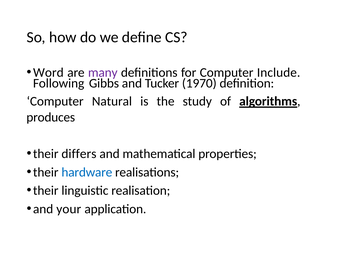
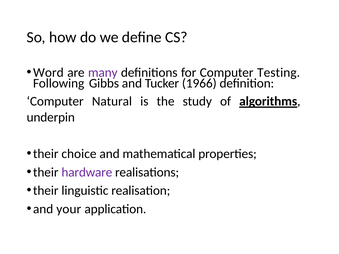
Include: Include -> Testing
1970: 1970 -> 1966
produces: produces -> underpin
differs: differs -> choice
hardware colour: blue -> purple
